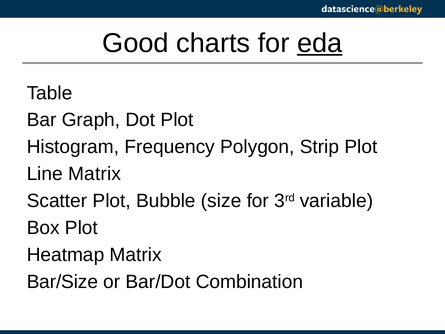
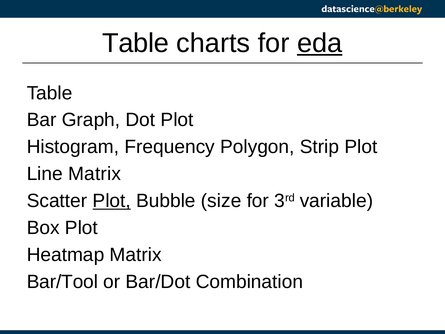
Good at (135, 43): Good -> Table
Plot at (112, 201) underline: none -> present
Bar/Size: Bar/Size -> Bar/Tool
